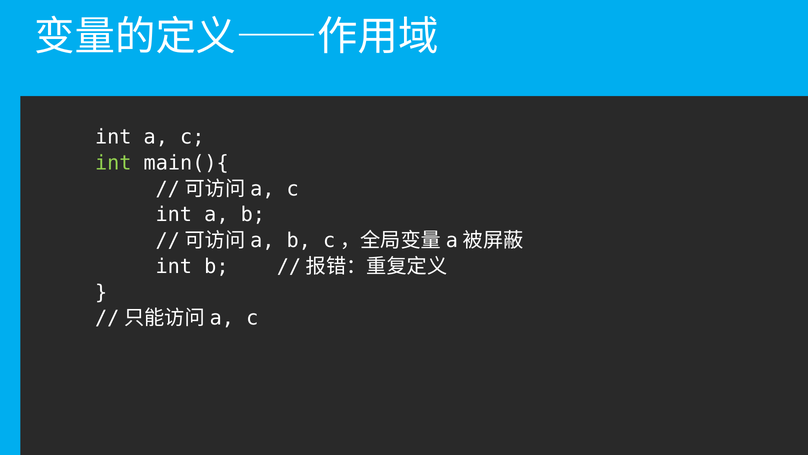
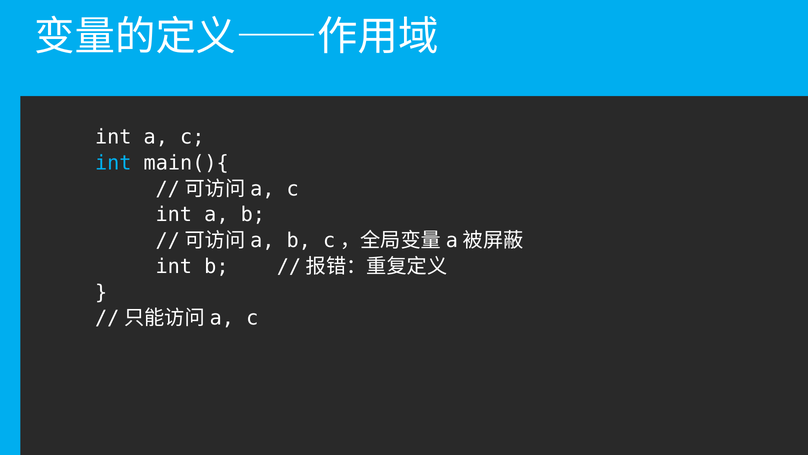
int at (113, 163) colour: light green -> light blue
